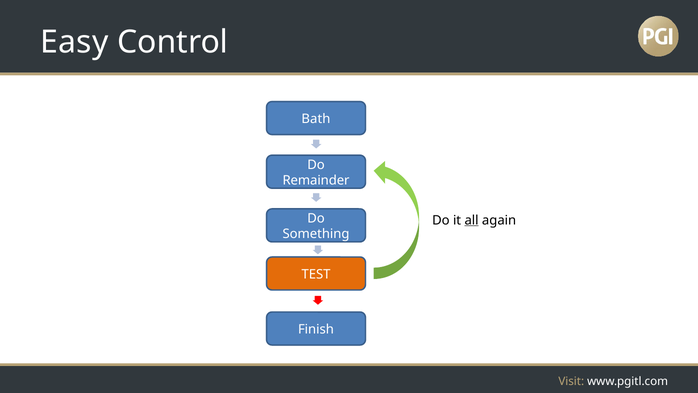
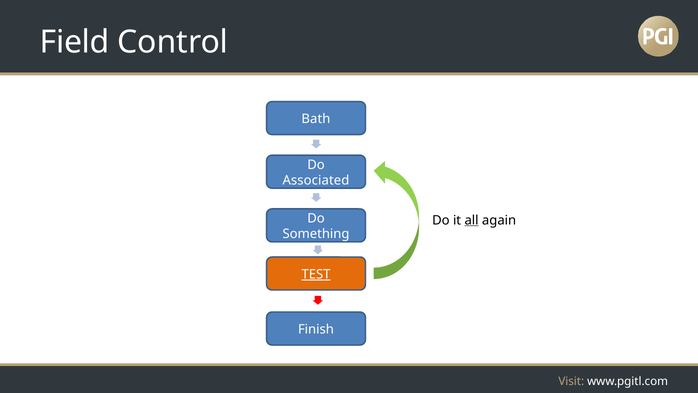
Easy: Easy -> Field
Remainder: Remainder -> Associated
TEST underline: none -> present
